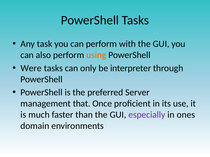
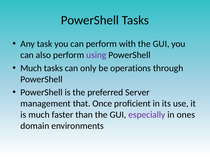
using colour: orange -> purple
Were at (31, 68): Were -> Much
interpreter: interpreter -> operations
